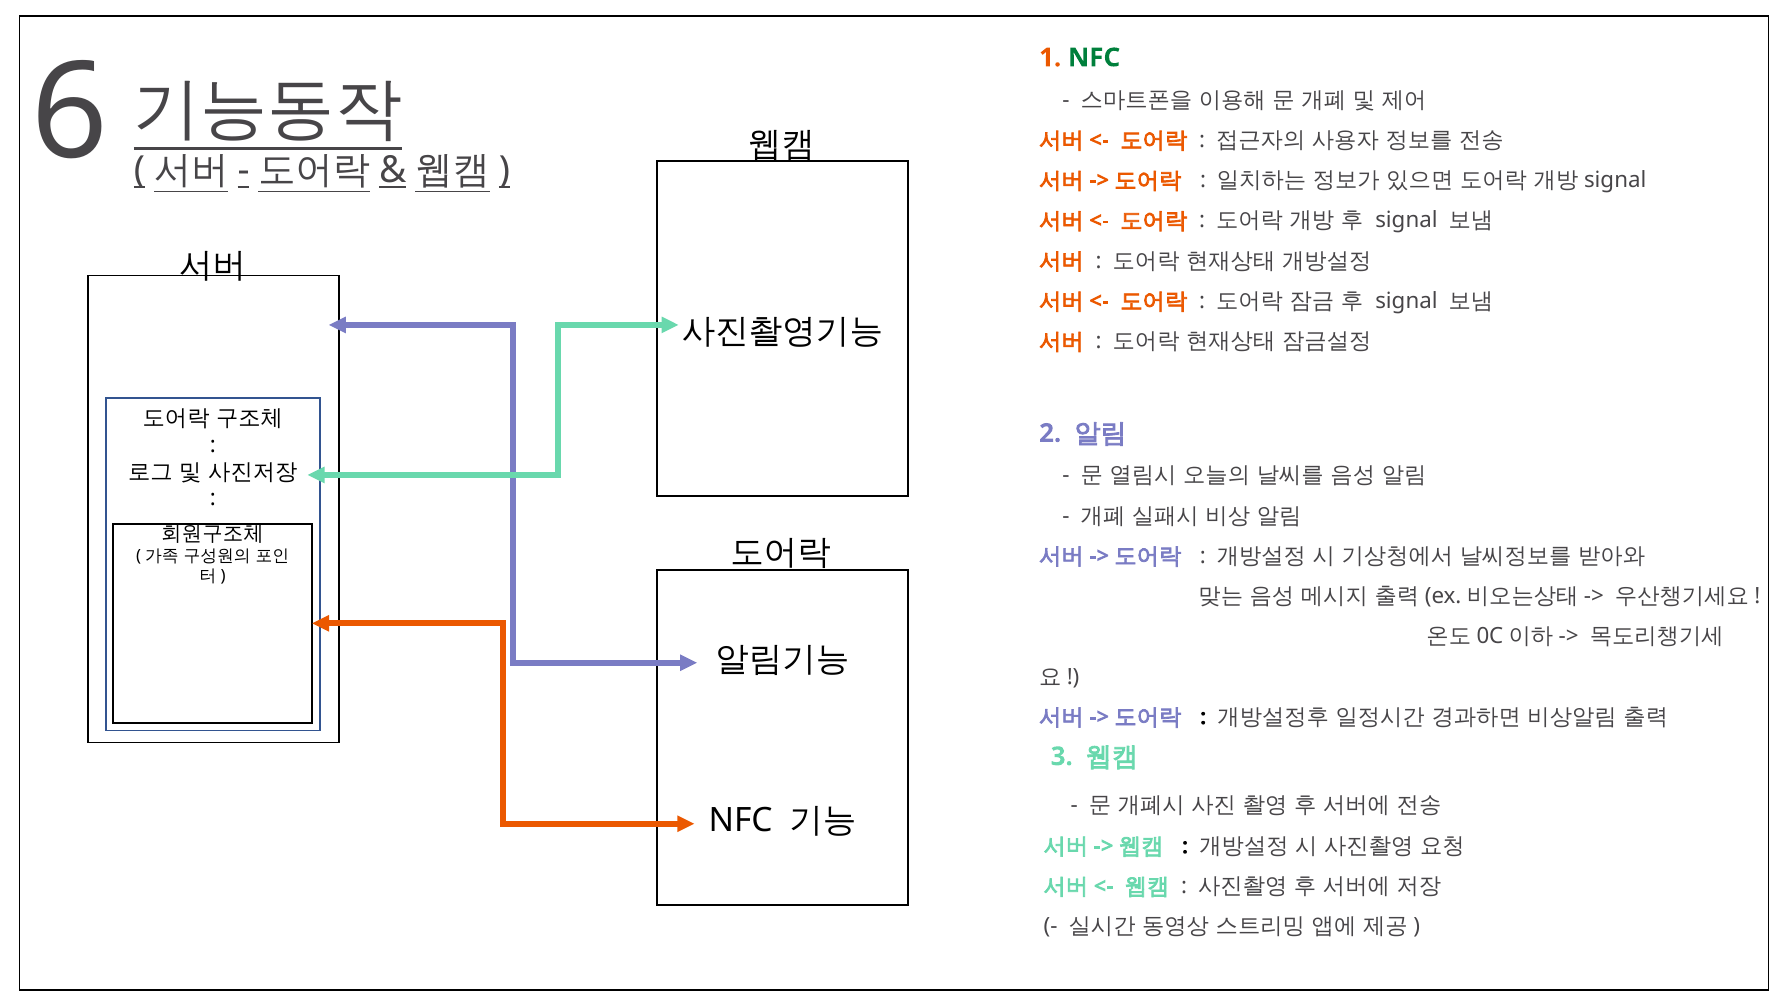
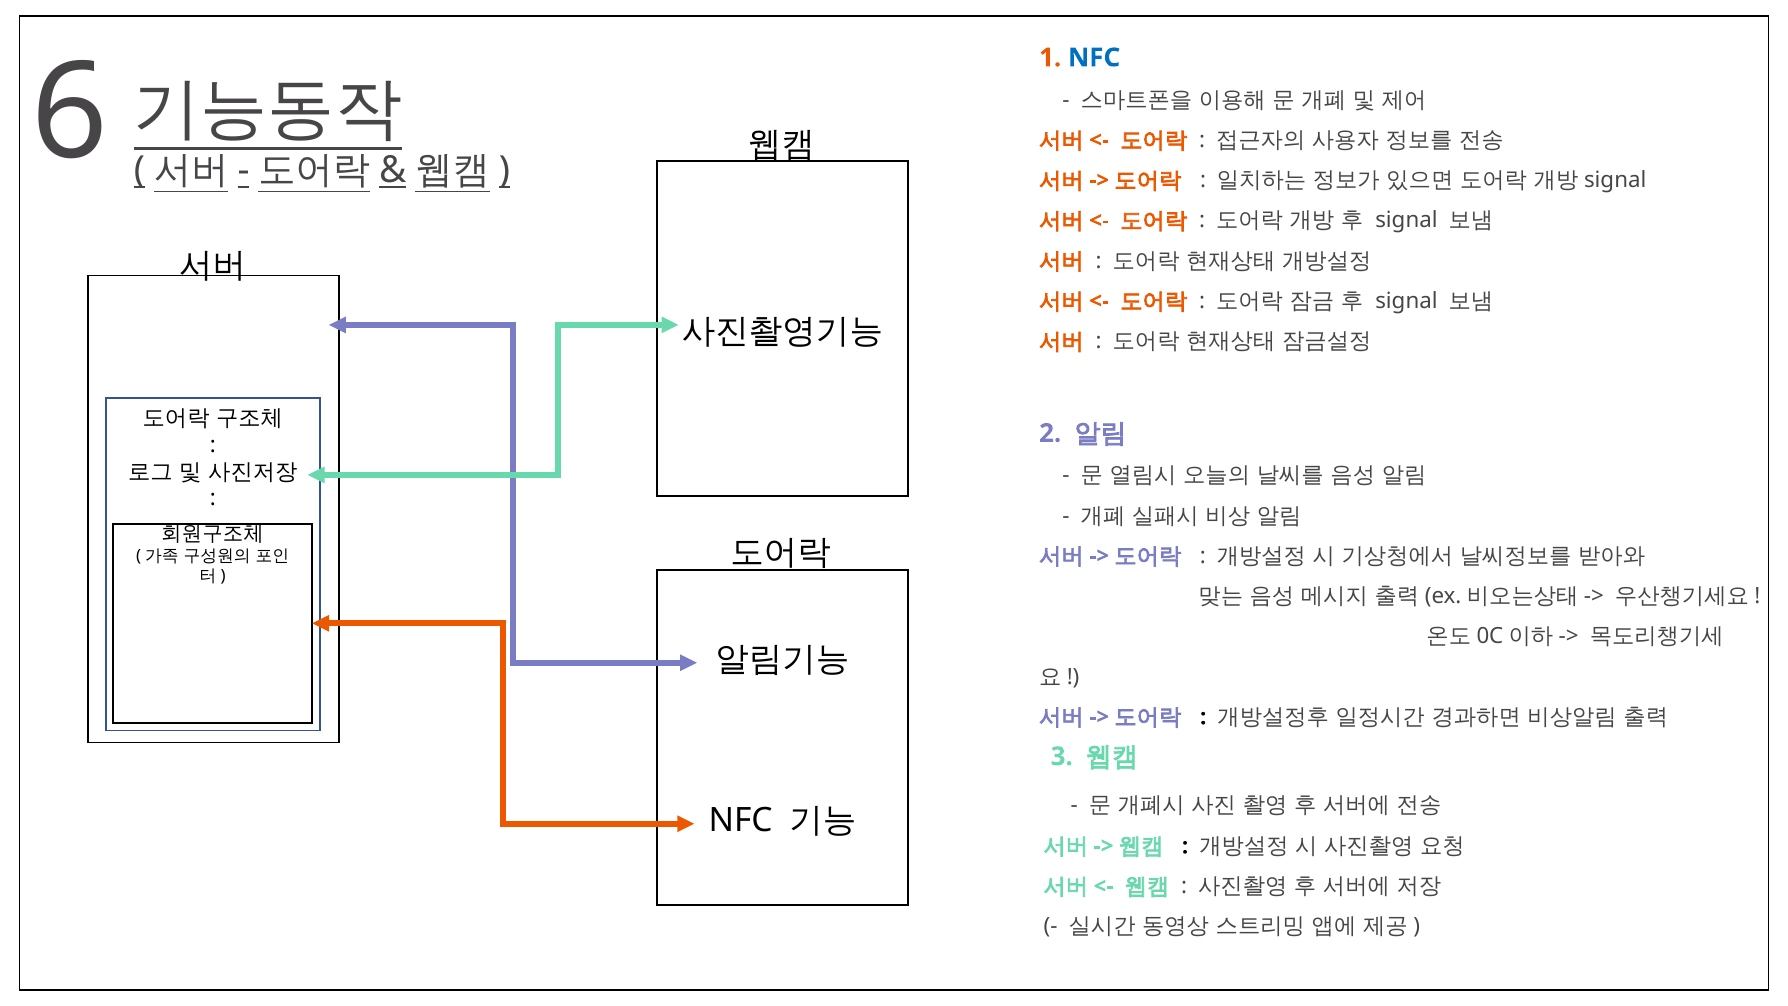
NFC at (1094, 58) colour: green -> blue
